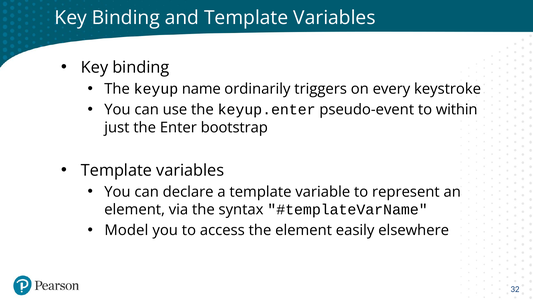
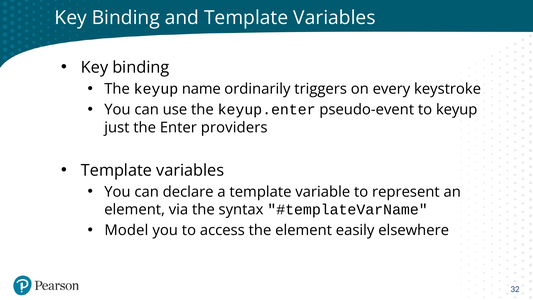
to within: within -> keyup
bootstrap: bootstrap -> providers
